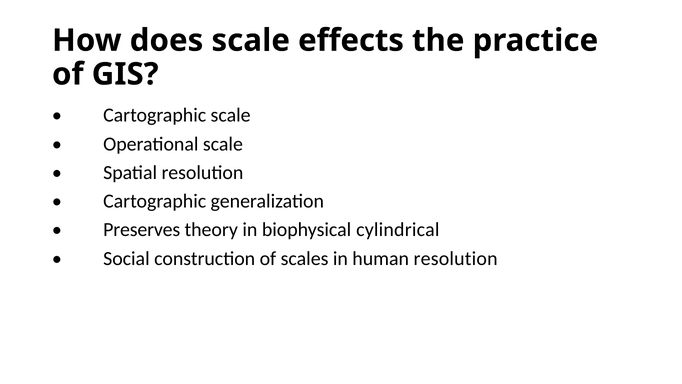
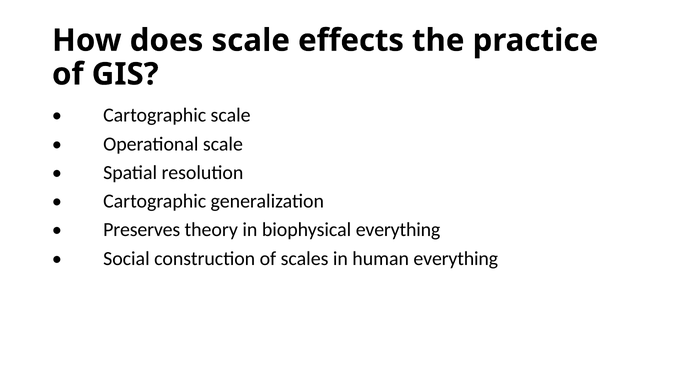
biophysical cylindrical: cylindrical -> everything
human resolution: resolution -> everything
